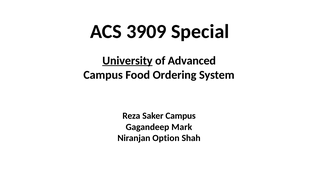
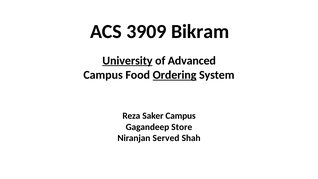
Special: Special -> Bikram
Ordering underline: none -> present
Mark: Mark -> Store
Option: Option -> Served
